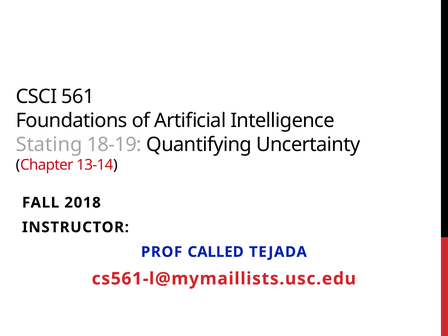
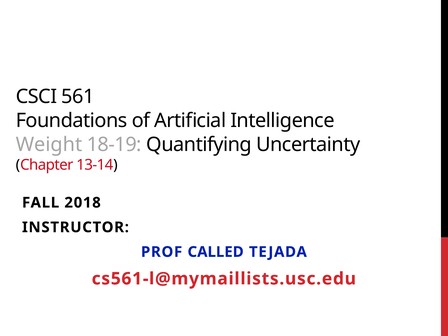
Stating: Stating -> Weight
